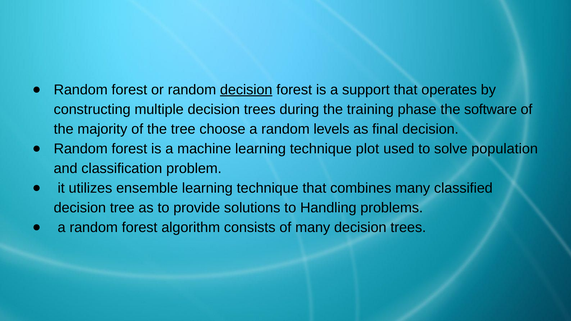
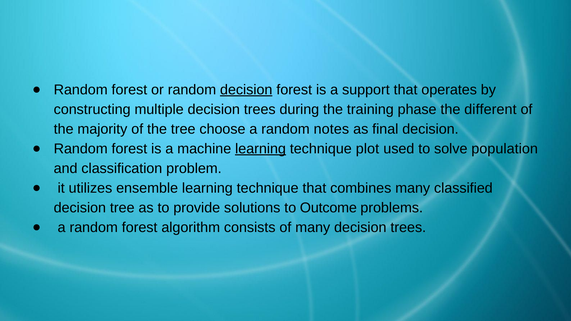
software: software -> different
levels: levels -> notes
learning at (261, 149) underline: none -> present
Handling: Handling -> Outcome
